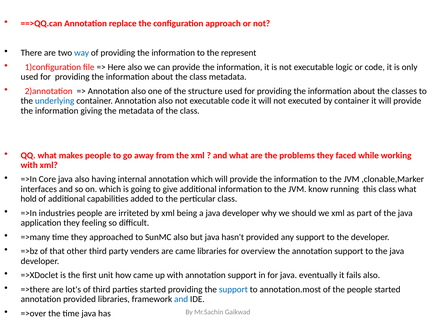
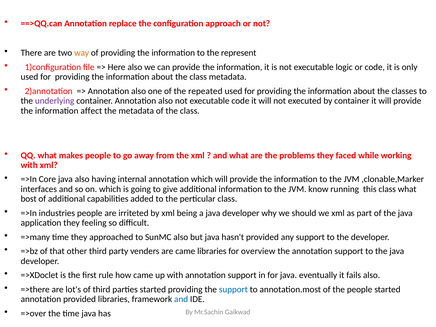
way colour: blue -> orange
structure: structure -> repeated
underlying colour: blue -> purple
giving: giving -> affect
hold: hold -> bost
unit: unit -> rule
